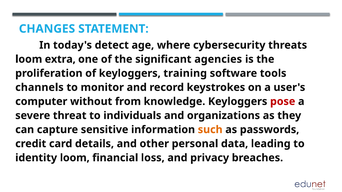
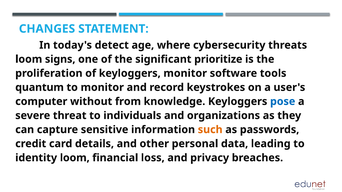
extra: extra -> signs
agencies: agencies -> prioritize
keyloggers training: training -> monitor
channels: channels -> quantum
pose colour: red -> blue
